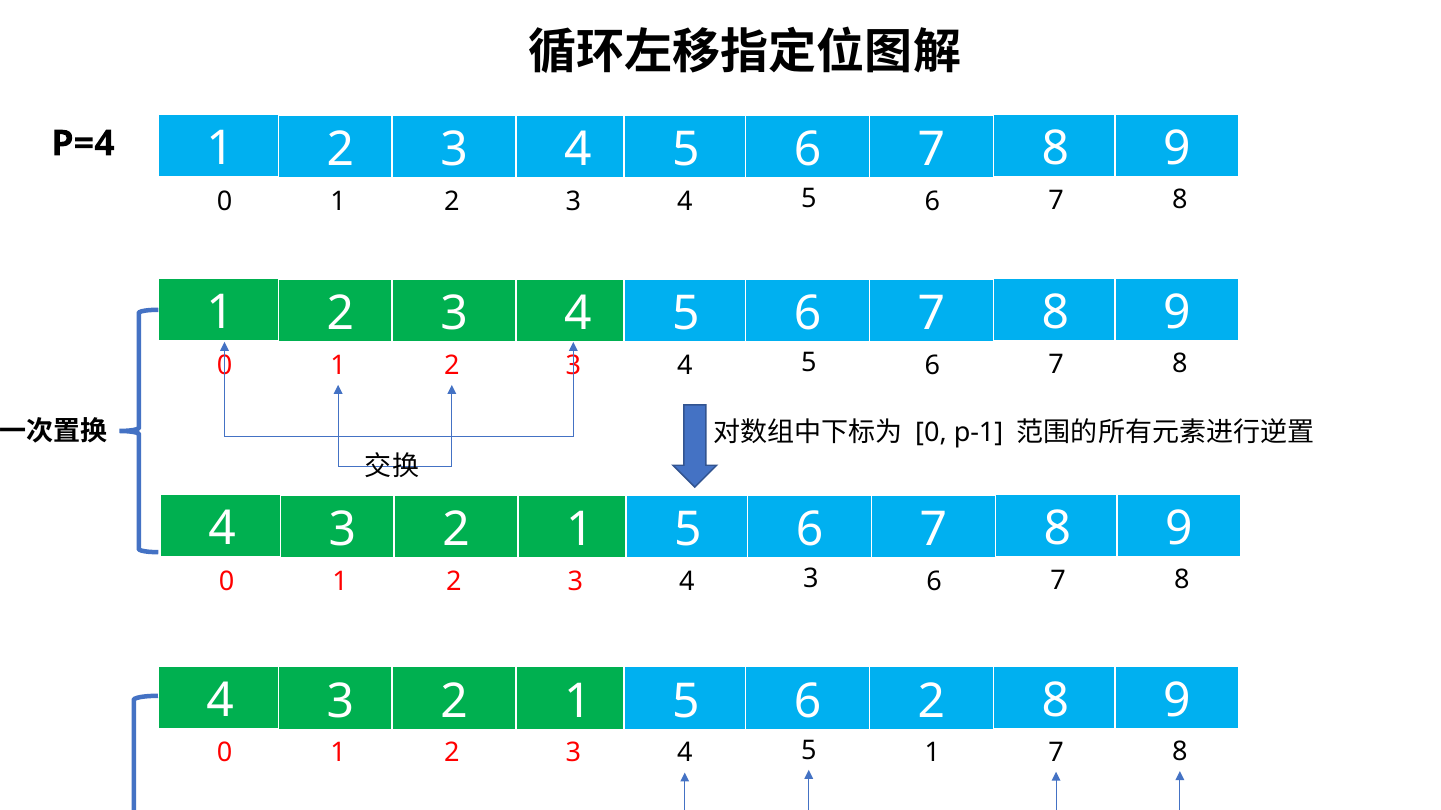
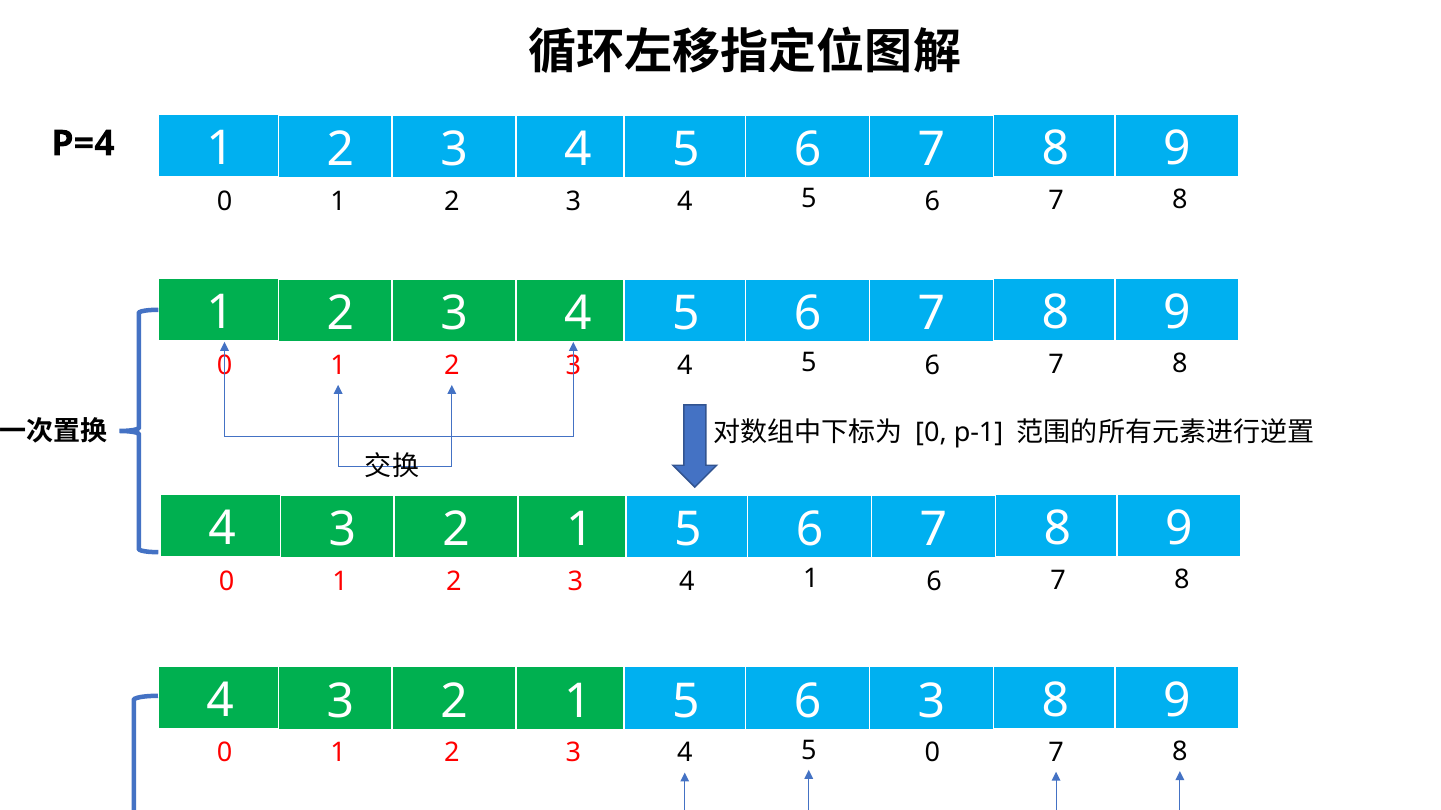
3 4 3: 3 -> 1
6 2: 2 -> 3
5 1: 1 -> 0
